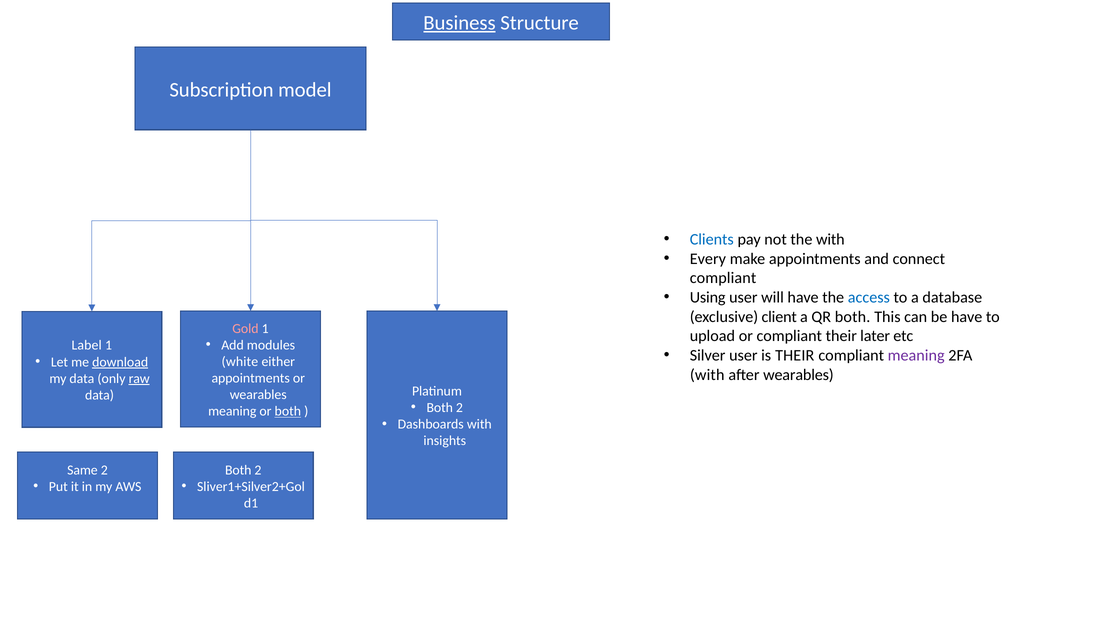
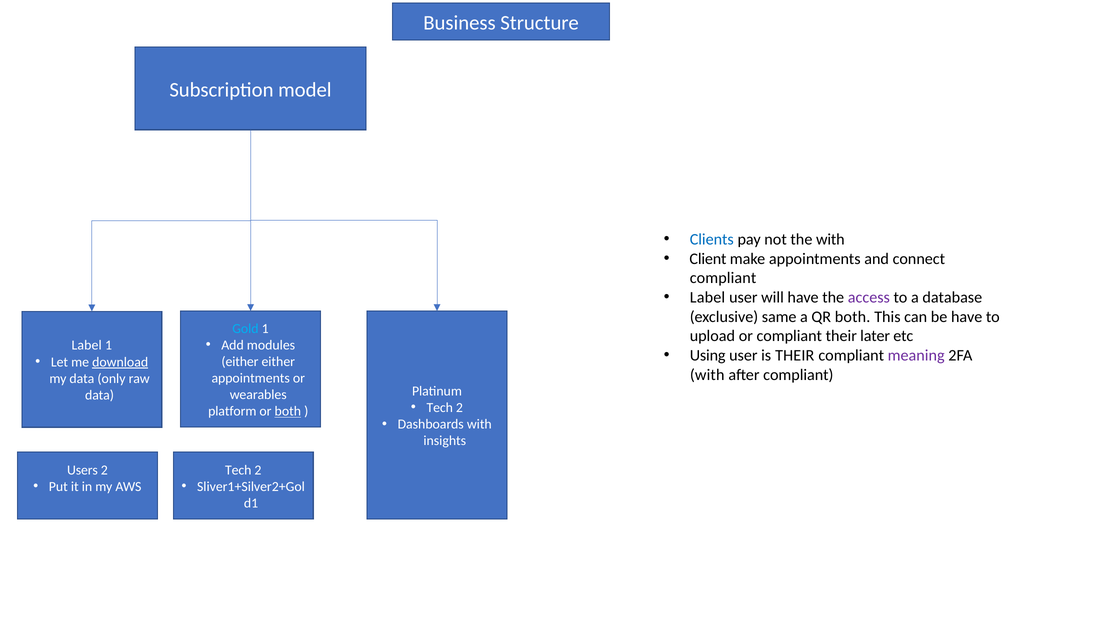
Business underline: present -> none
Every: Every -> Client
Using at (708, 297): Using -> Label
access colour: blue -> purple
client: client -> same
Gold colour: pink -> light blue
Silver: Silver -> Using
white at (240, 362): white -> either
after wearables: wearables -> compliant
raw underline: present -> none
Both at (440, 408): Both -> Tech
meaning at (232, 411): meaning -> platform
Same: Same -> Users
Both at (238, 470): Both -> Tech
